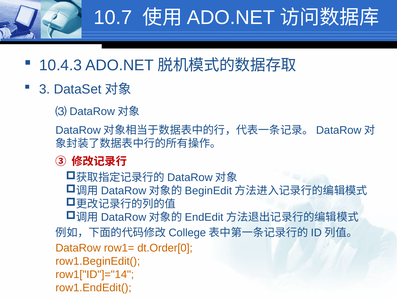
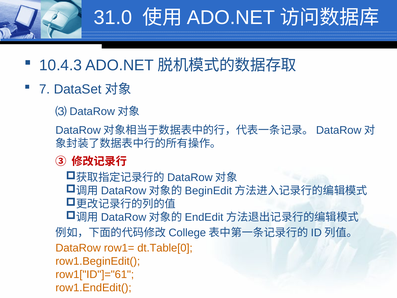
10.7: 10.7 -> 31.0
3: 3 -> 7
dt.Order[0: dt.Order[0 -> dt.Table[0
row1["ID"]="14: row1["ID"]="14 -> row1["ID"]="61
